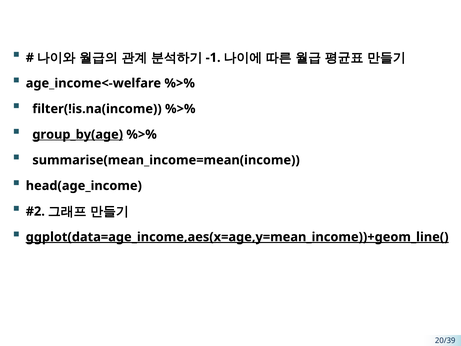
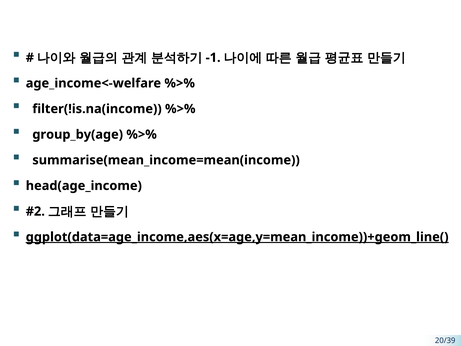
group_by(age underline: present -> none
